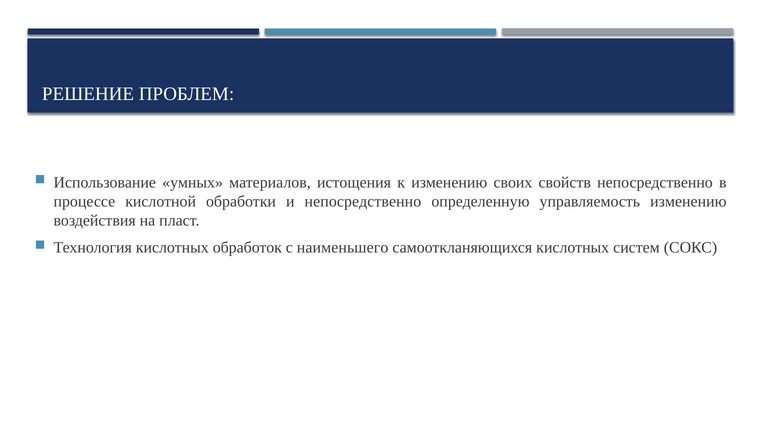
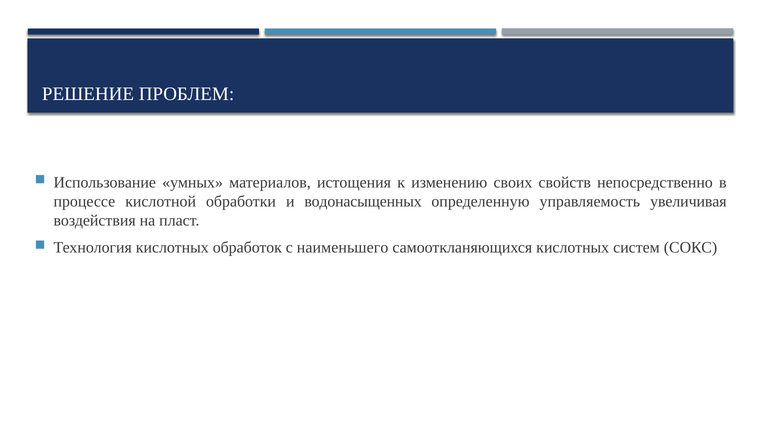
и непосредственно: непосредственно -> водонасыщенных
управляемость изменению: изменению -> увеличивая
